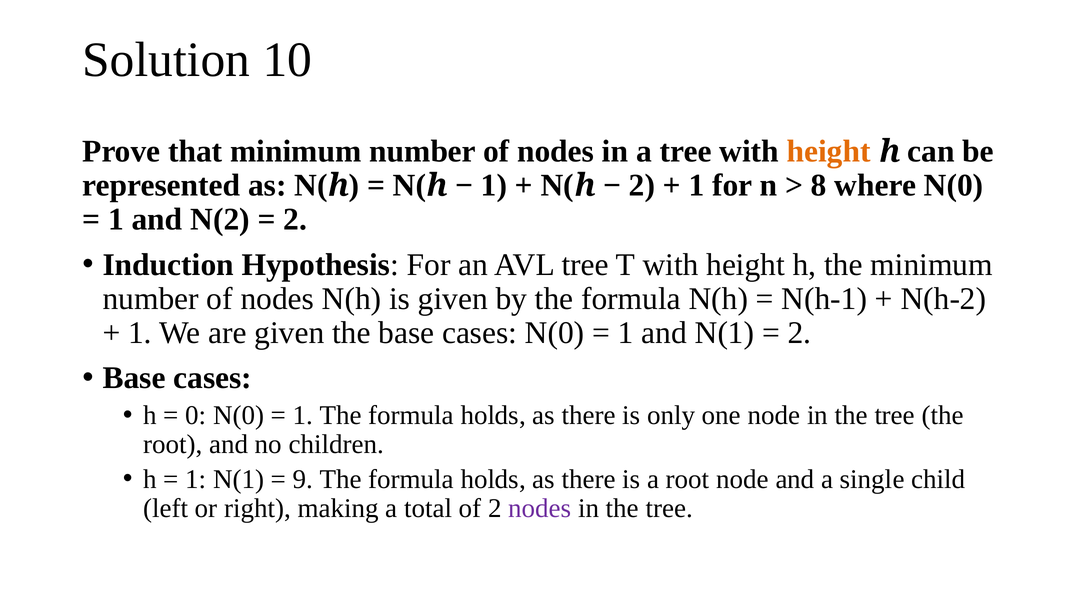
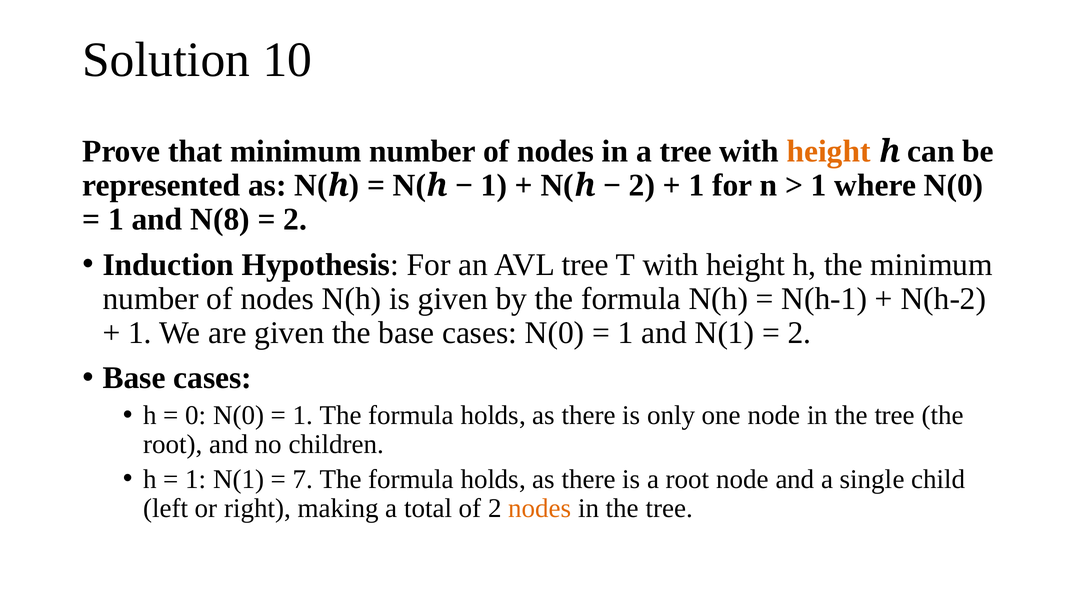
8 at (819, 185): 8 -> 1
N(2: N(2 -> N(8
9: 9 -> 7
nodes at (540, 508) colour: purple -> orange
